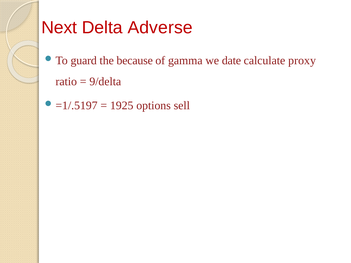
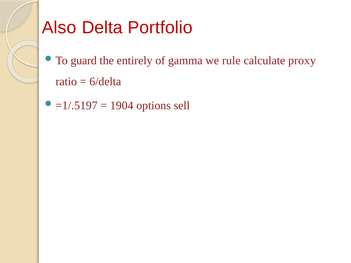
Next: Next -> Also
Adverse: Adverse -> Portfolio
because: because -> entirely
date: date -> rule
9/delta: 9/delta -> 6/delta
1925: 1925 -> 1904
